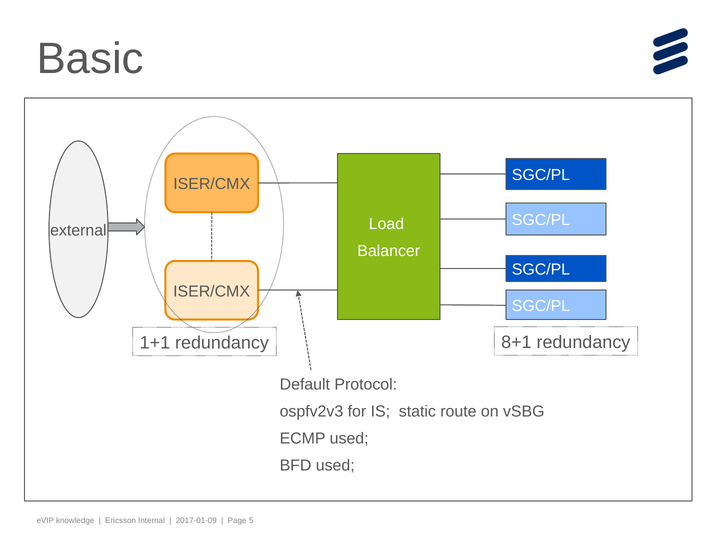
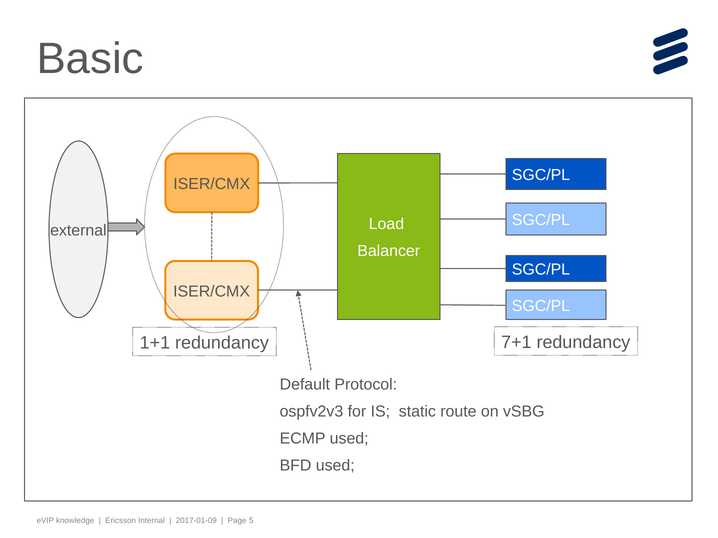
8+1: 8+1 -> 7+1
